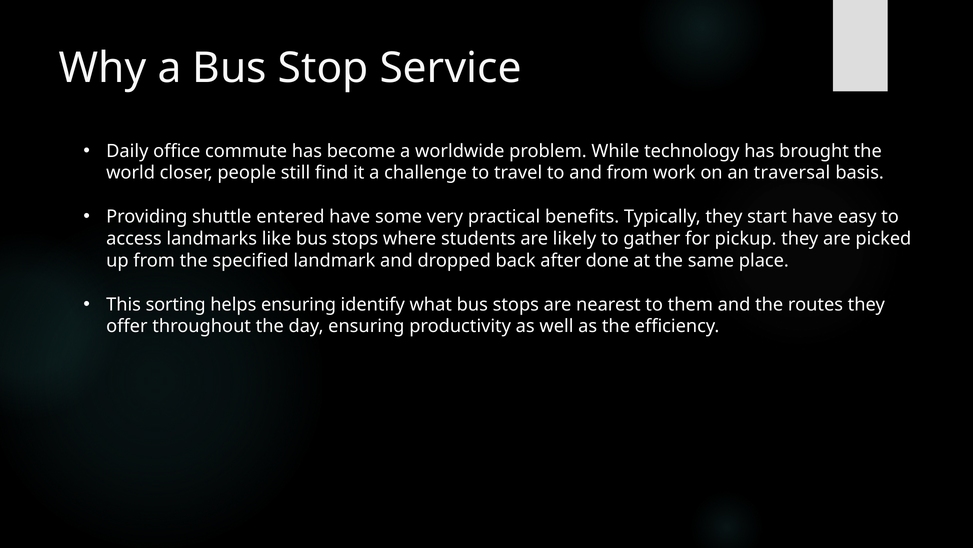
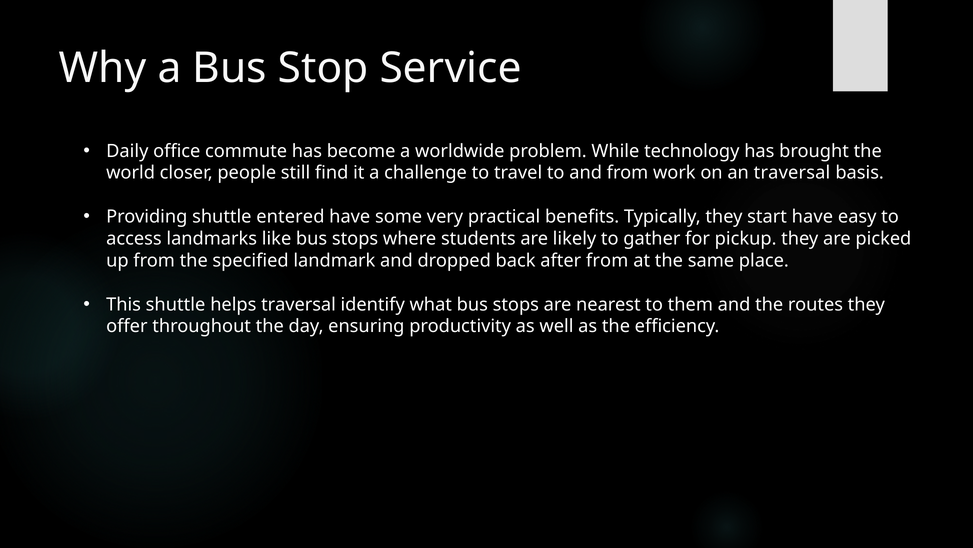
after done: done -> from
This sorting: sorting -> shuttle
helps ensuring: ensuring -> traversal
